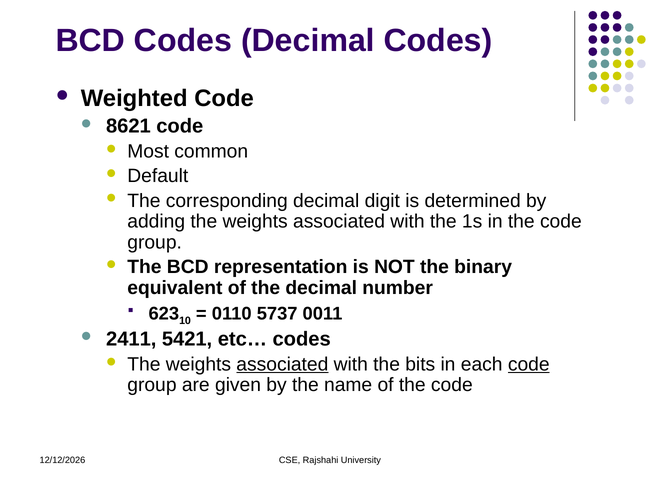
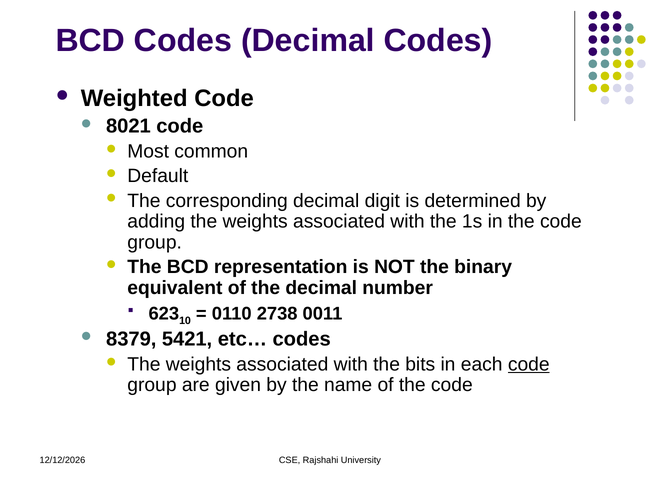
8621: 8621 -> 8021
5737: 5737 -> 2738
2411: 2411 -> 8379
associated at (282, 364) underline: present -> none
